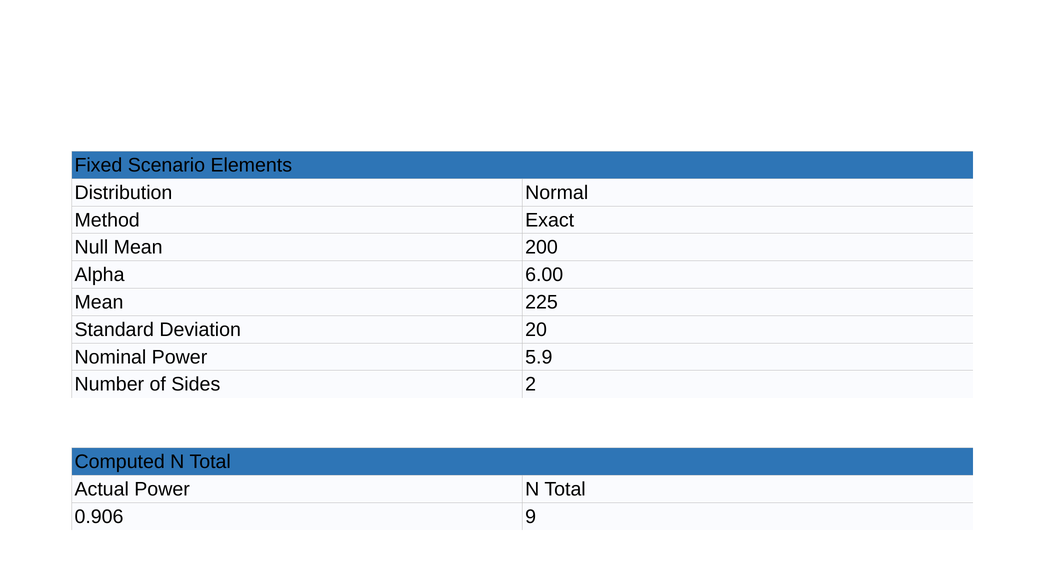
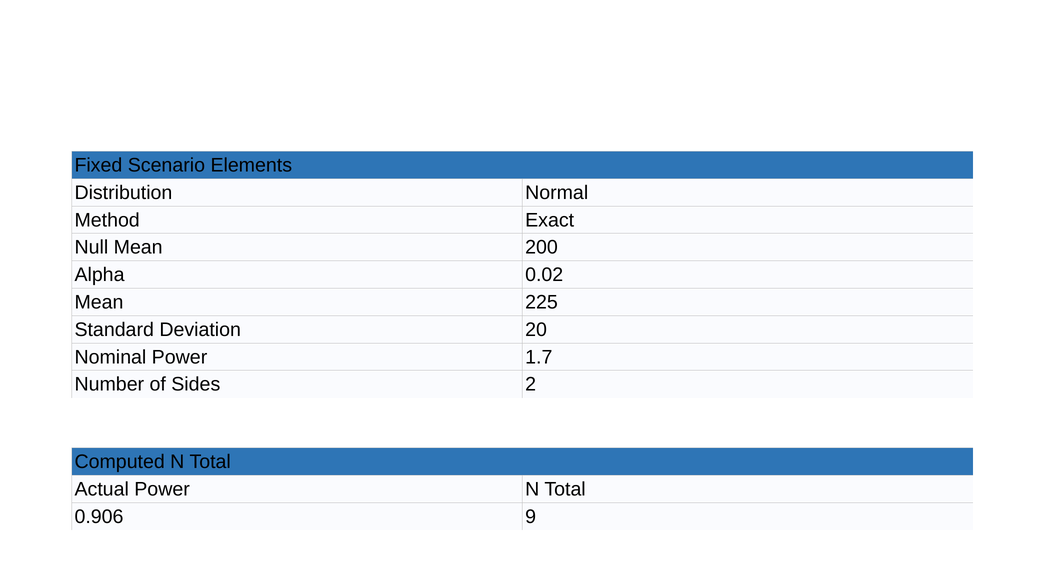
6.00: 6.00 -> 0.02
5.9: 5.9 -> 1.7
